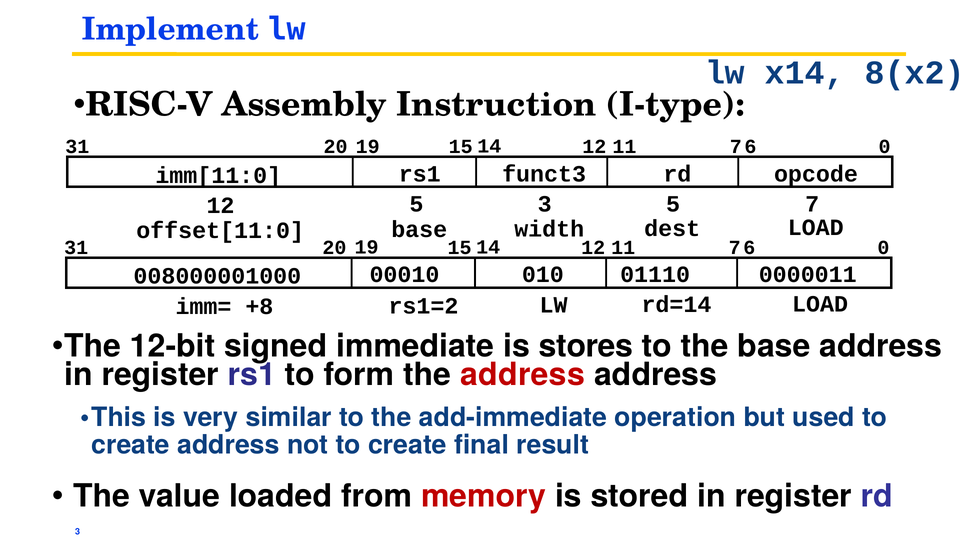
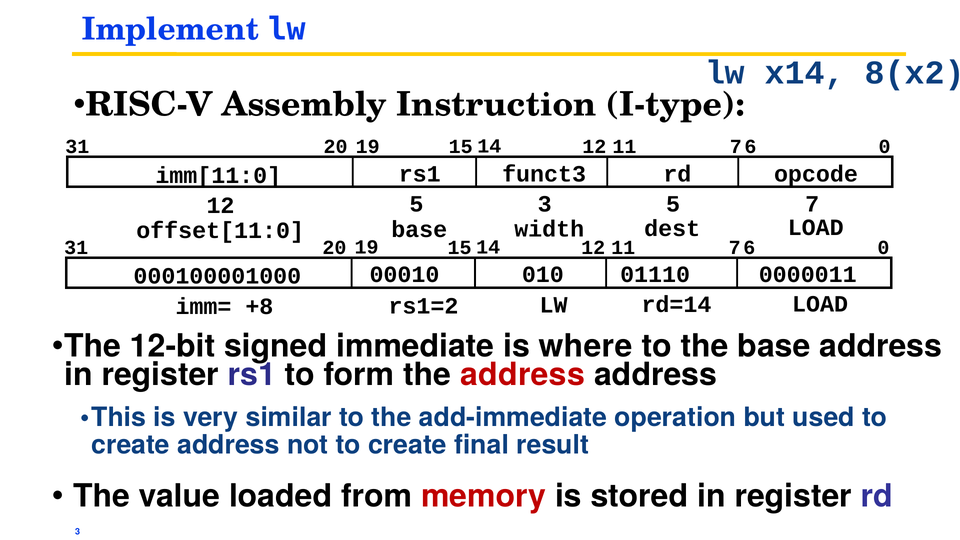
008000001000: 008000001000 -> 000100001000
stores: stores -> where
